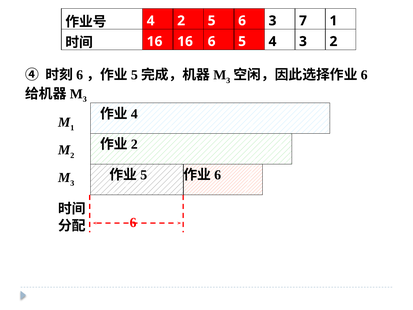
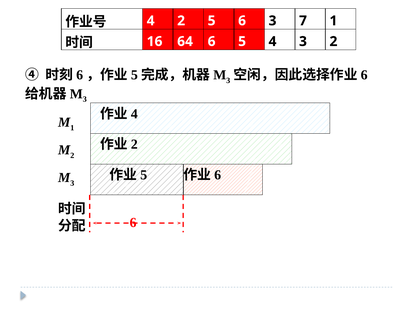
16 16: 16 -> 64
